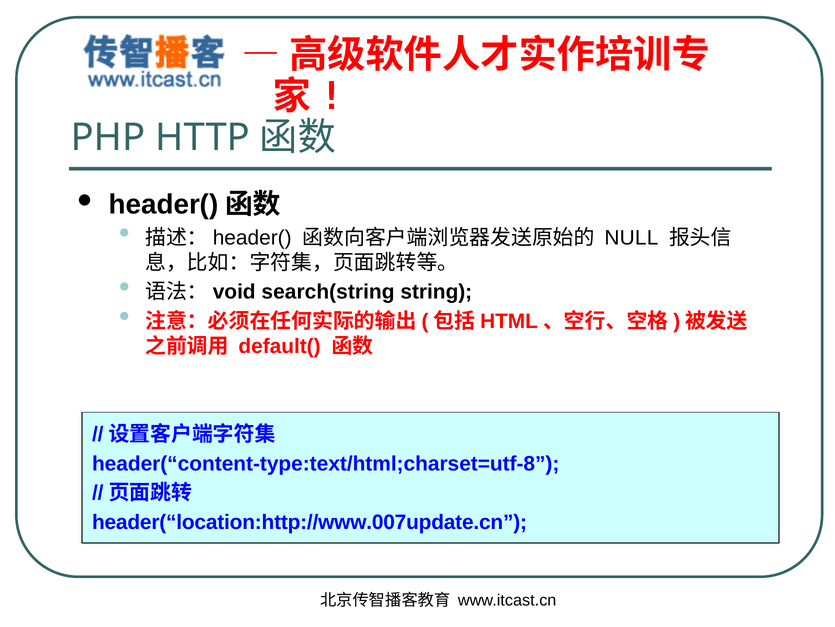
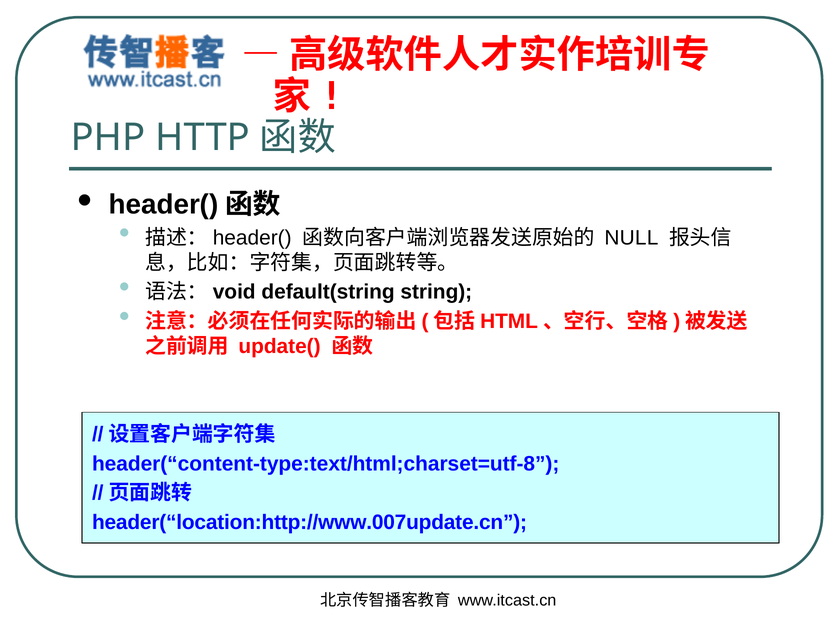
search(string: search(string -> default(string
default(: default( -> update(
